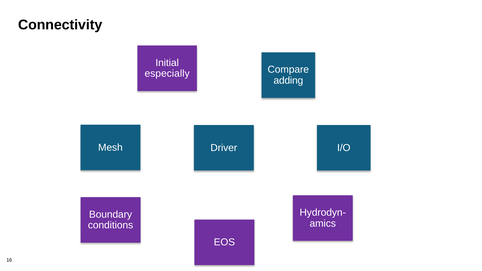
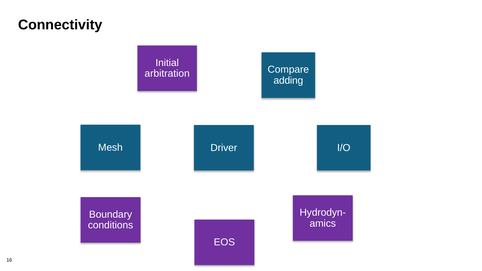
especially: especially -> arbitration
